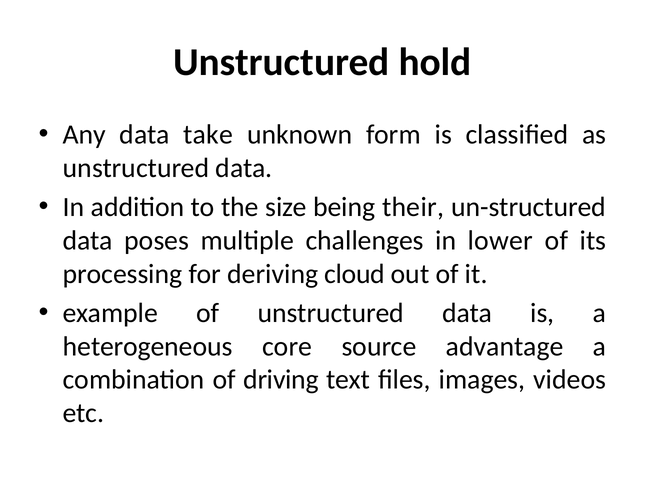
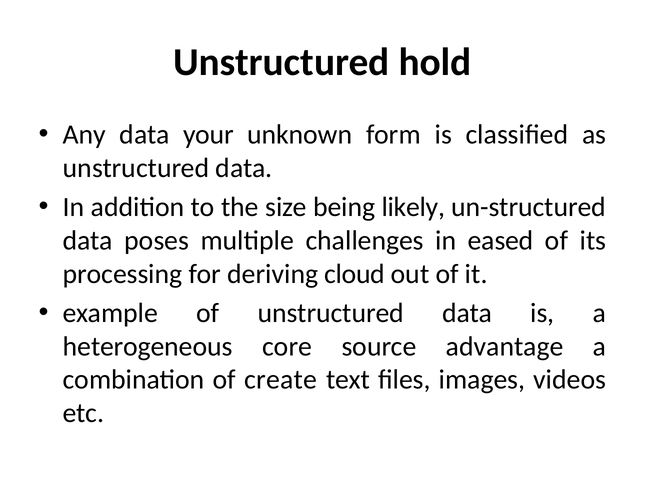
take: take -> your
their: their -> likely
lower: lower -> eased
driving: driving -> create
